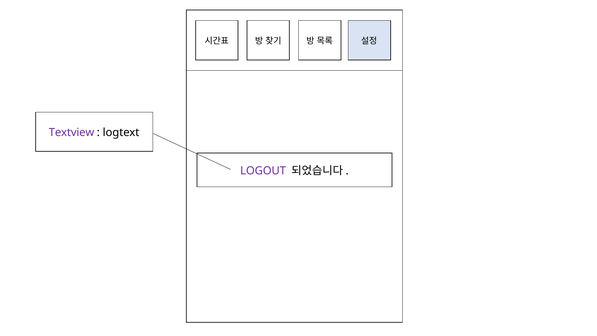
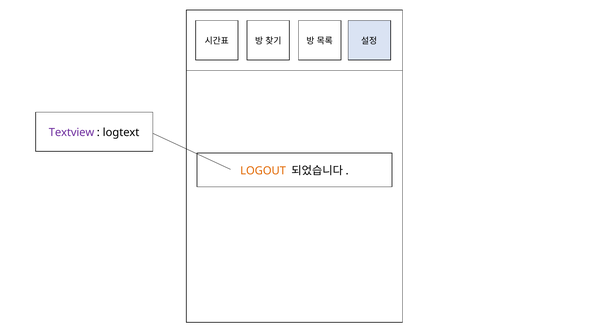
LOGOUT colour: purple -> orange
